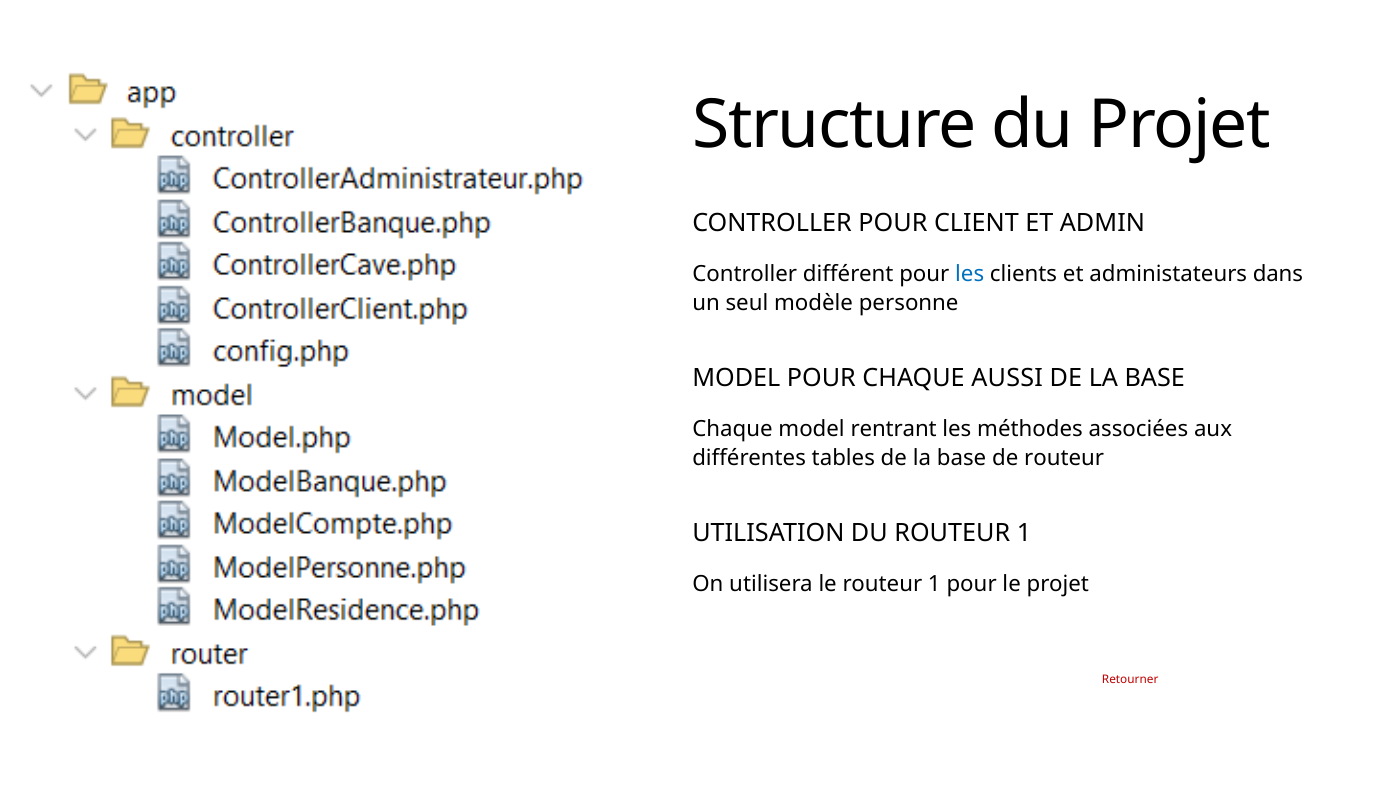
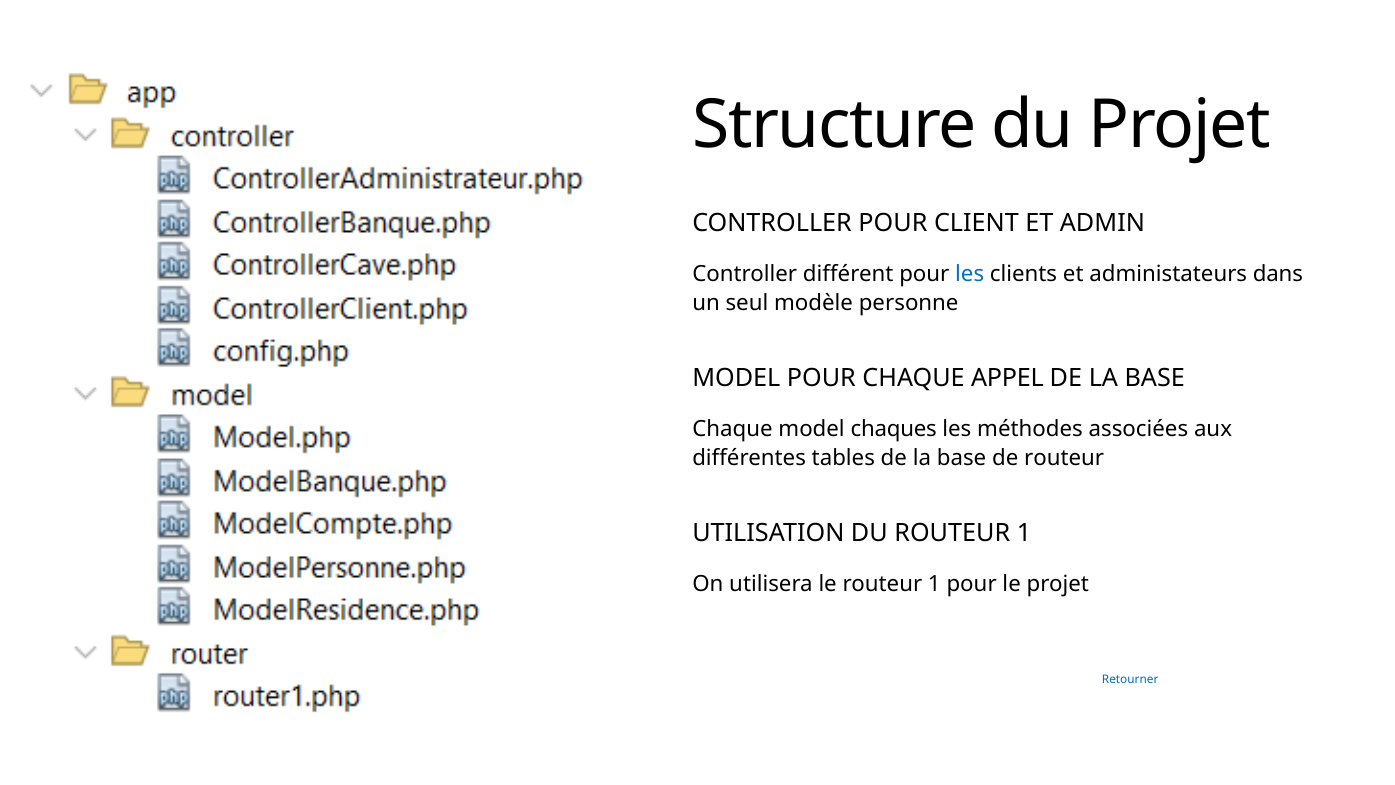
AUSSI: AUSSI -> APPEL
rentrant: rentrant -> chaques
Retourner colour: red -> blue
